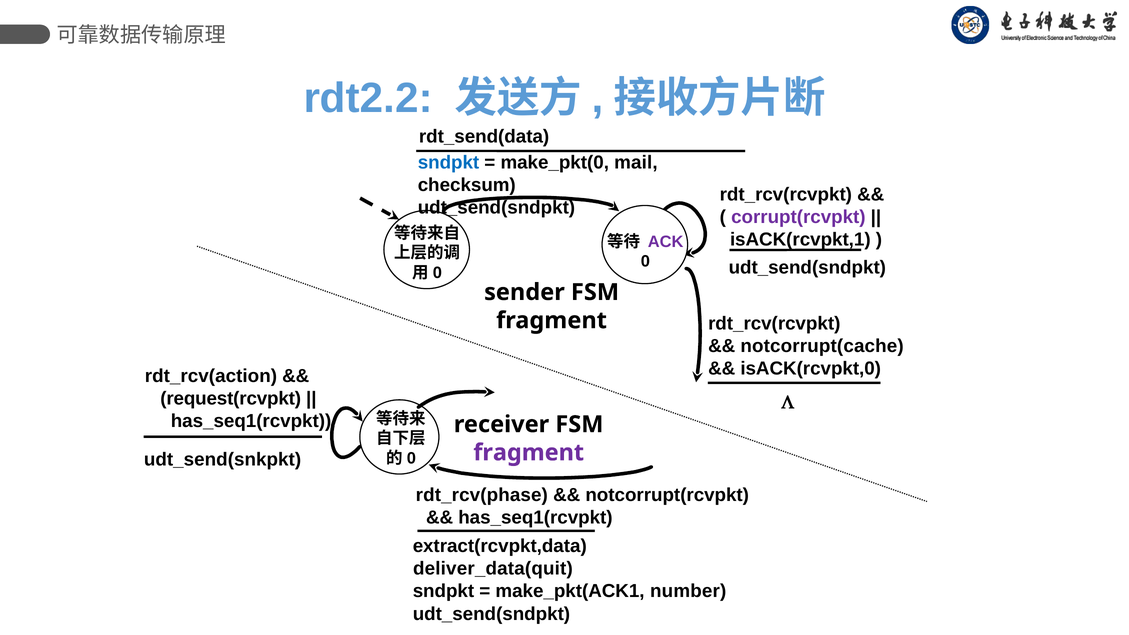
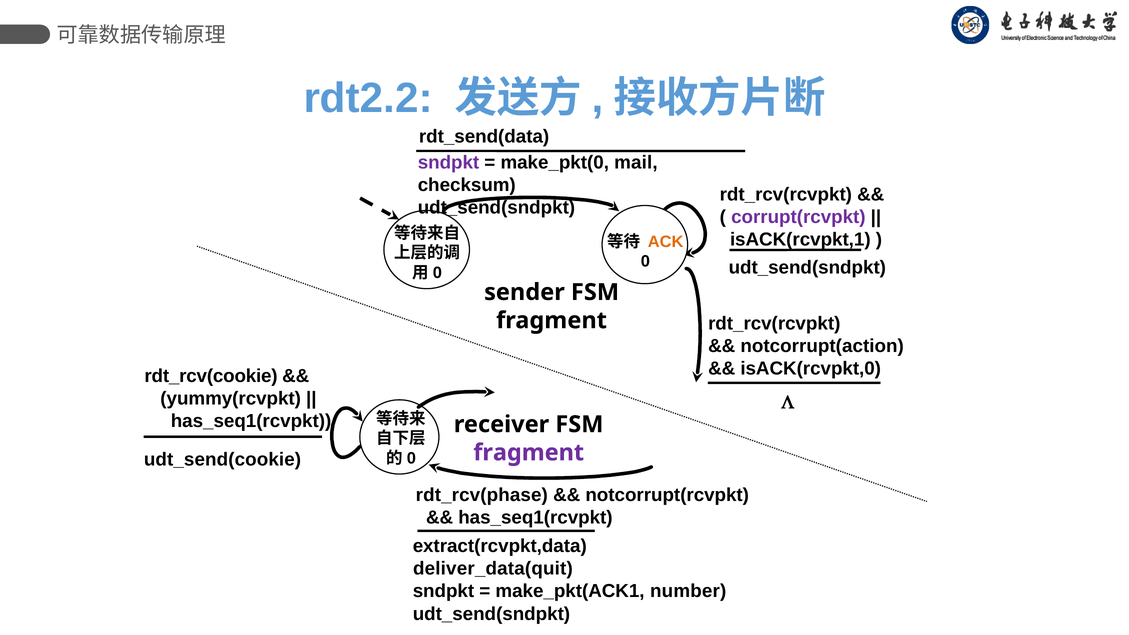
sndpkt at (449, 163) colour: blue -> purple
ACK colour: purple -> orange
notcorrupt(cache: notcorrupt(cache -> notcorrupt(action
rdt_rcv(action: rdt_rcv(action -> rdt_rcv(cookie
request(rcvpkt: request(rcvpkt -> yummy(rcvpkt
udt_send(snkpkt: udt_send(snkpkt -> udt_send(cookie
